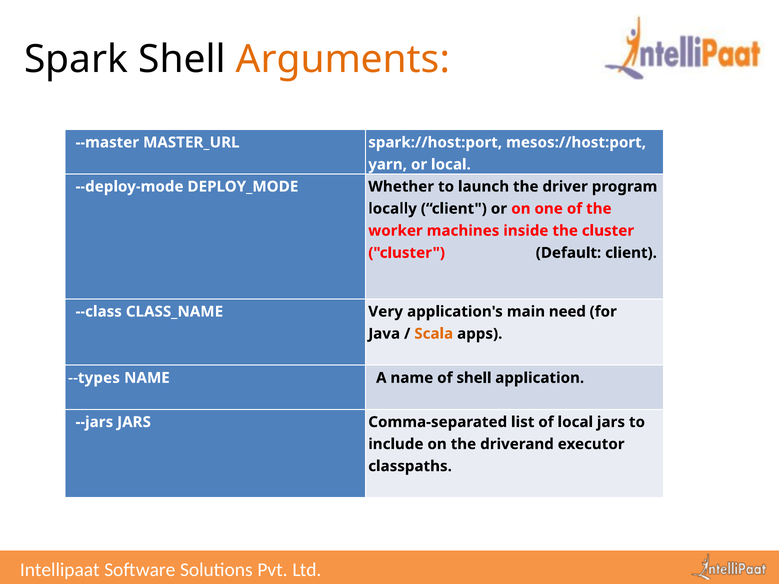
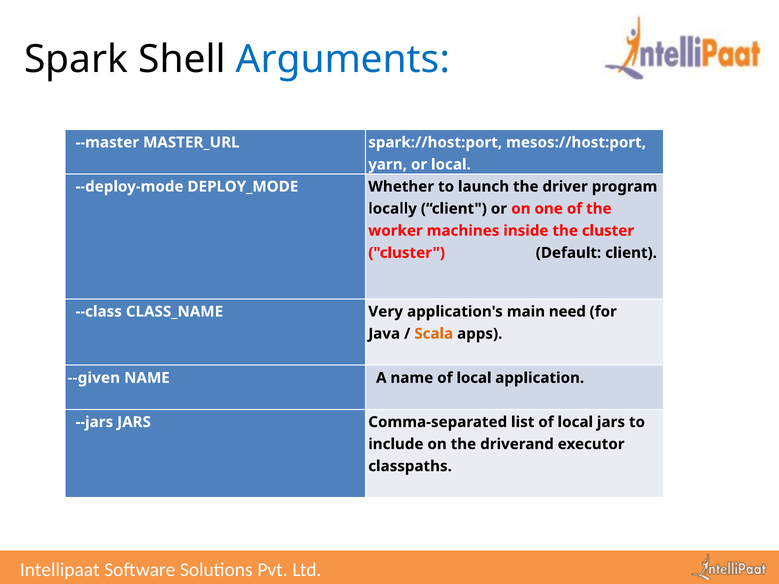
Arguments colour: orange -> blue
--types: --types -> --given
name of shell: shell -> local
